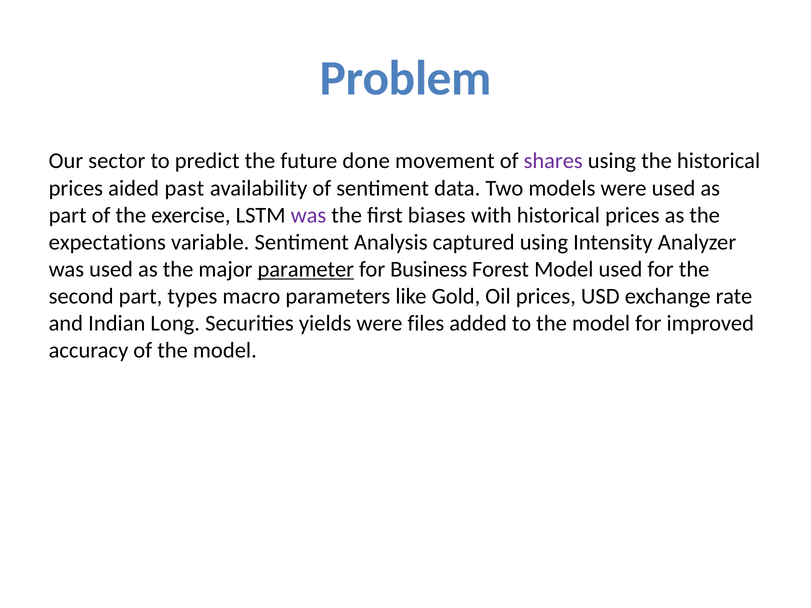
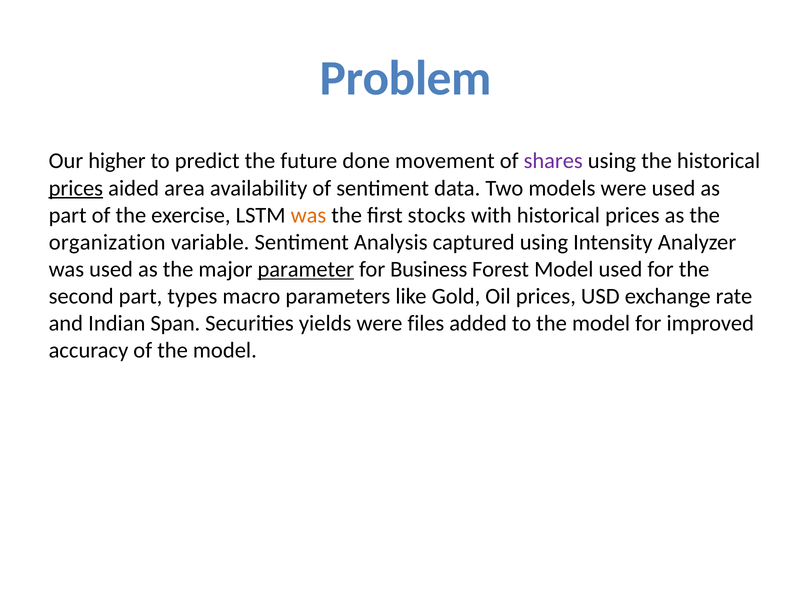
sector: sector -> higher
prices at (76, 188) underline: none -> present
past: past -> area
was at (308, 215) colour: purple -> orange
biases: biases -> stocks
expectations: expectations -> organization
Long: Long -> Span
